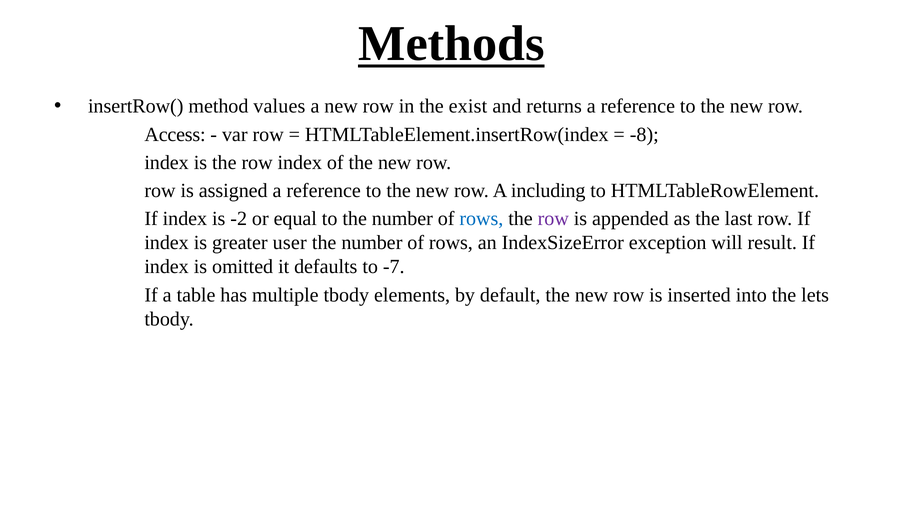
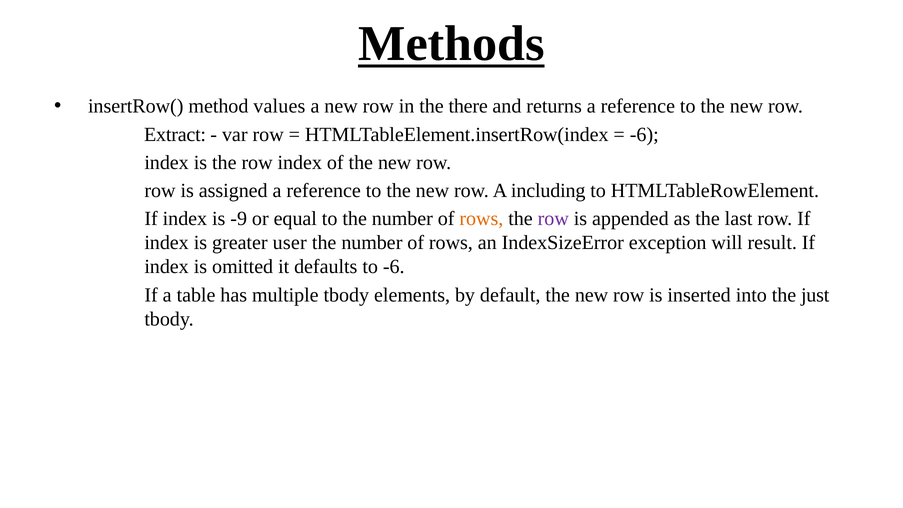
exist: exist -> there
Access: Access -> Extract
-8 at (644, 134): -8 -> -6
-2: -2 -> -9
rows at (481, 219) colour: blue -> orange
to -7: -7 -> -6
lets: lets -> just
